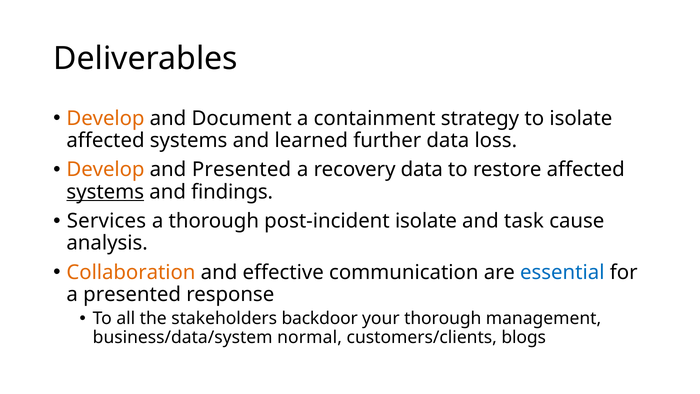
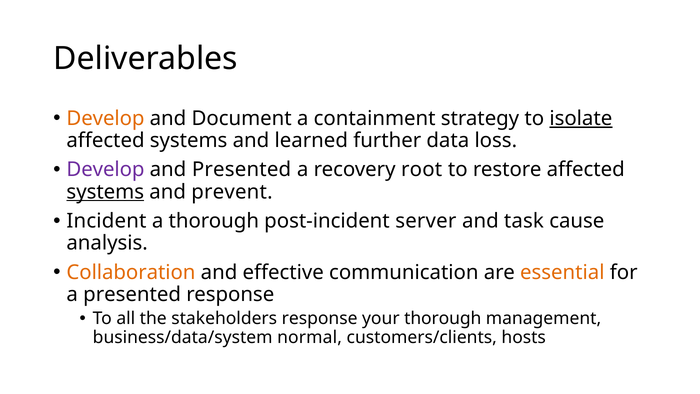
isolate at (581, 118) underline: none -> present
Develop at (105, 170) colour: orange -> purple
recovery data: data -> root
findings: findings -> prevent
Services: Services -> Incident
post-incident isolate: isolate -> server
essential colour: blue -> orange
stakeholders backdoor: backdoor -> response
blogs: blogs -> hosts
